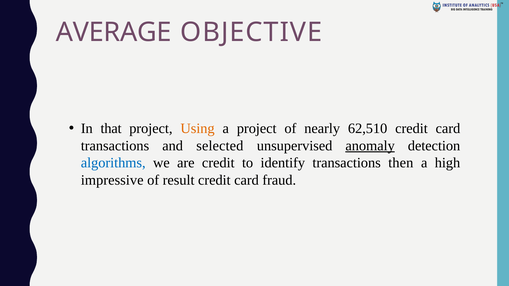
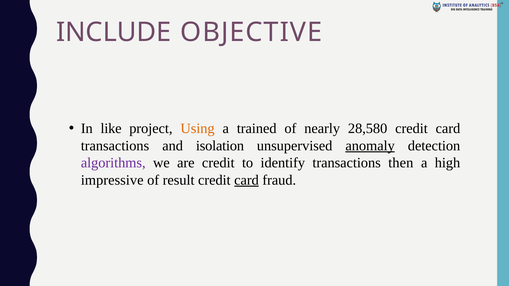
AVERAGE: AVERAGE -> INCLUDE
that: that -> like
a project: project -> trained
62,510: 62,510 -> 28,580
selected: selected -> isolation
algorithms colour: blue -> purple
card at (246, 180) underline: none -> present
